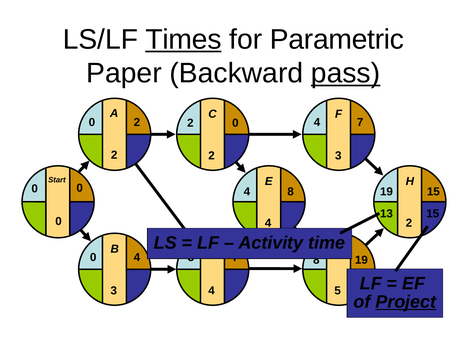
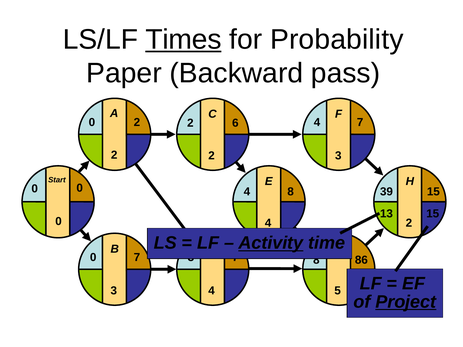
Parametric: Parametric -> Probability
pass underline: present -> none
0 at (235, 123): 0 -> 6
19 at (386, 192): 19 -> 39
Activity underline: none -> present
0 4: 4 -> 7
19 at (361, 260): 19 -> 86
